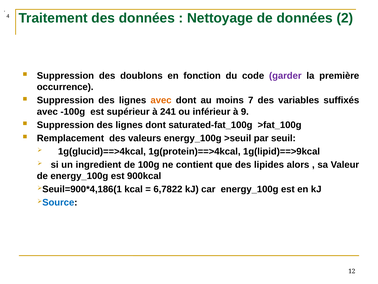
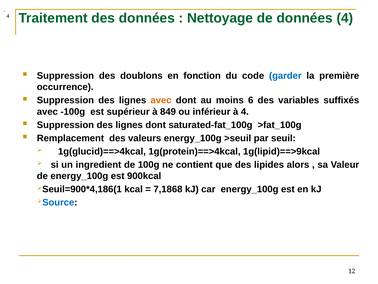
données 2: 2 -> 4
garder colour: purple -> blue
7: 7 -> 6
241: 241 -> 849
à 9: 9 -> 4
6,7822: 6,7822 -> 7,1868
